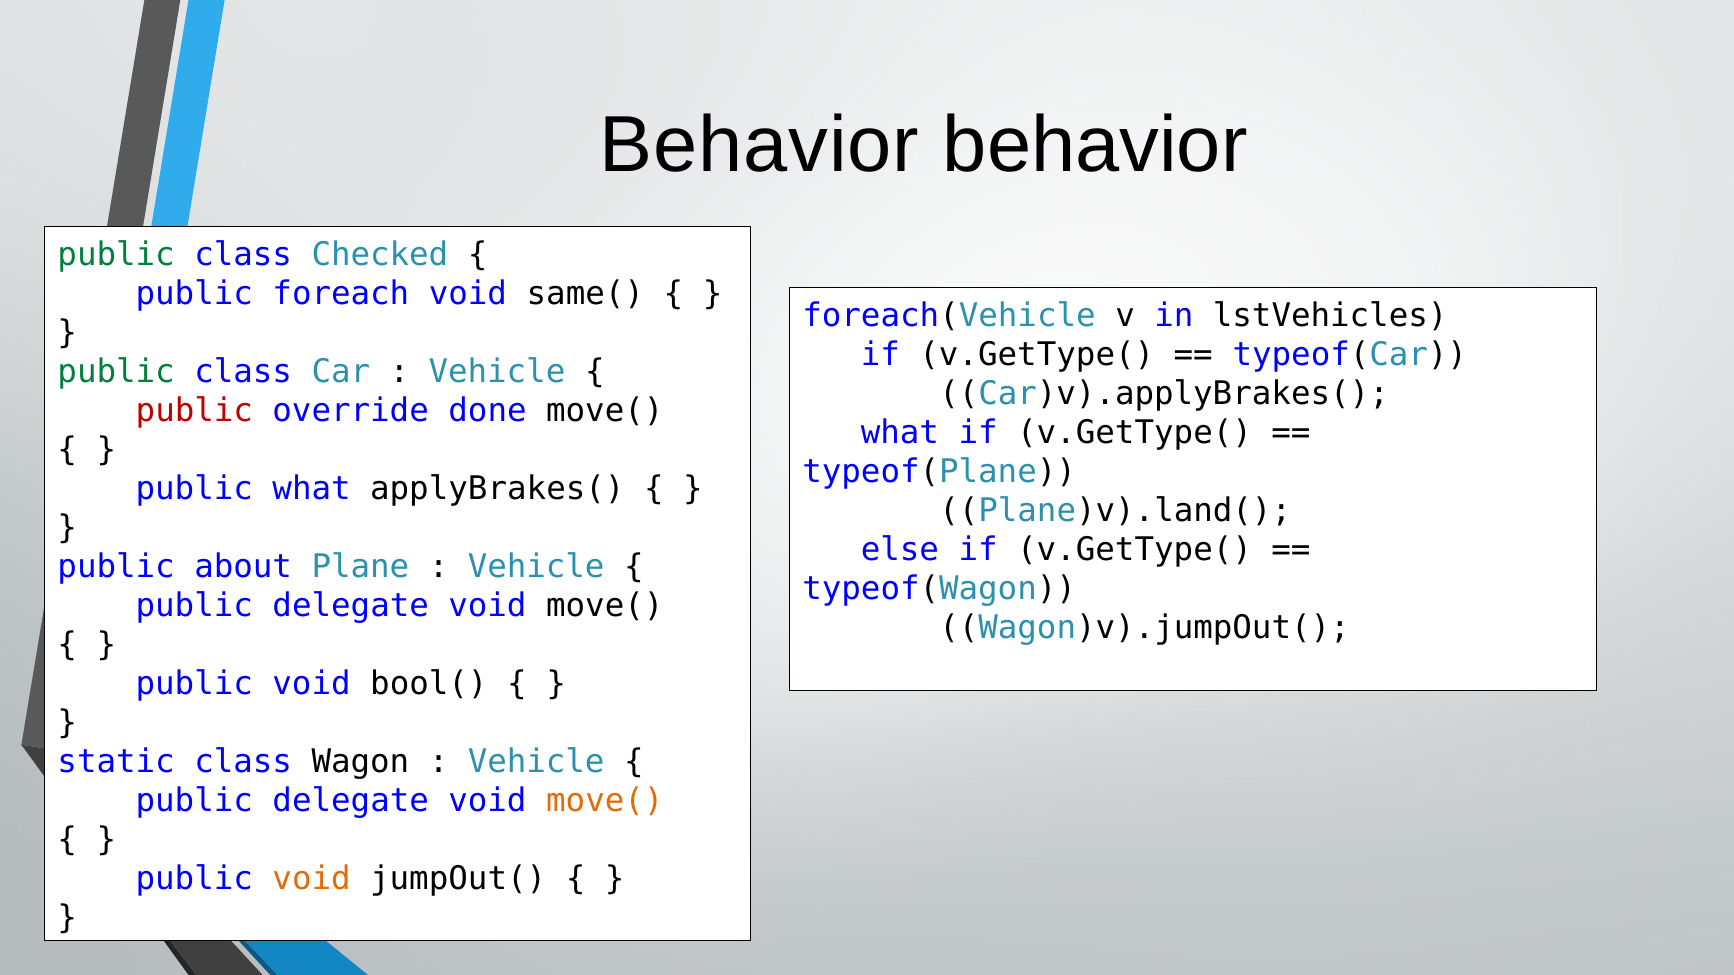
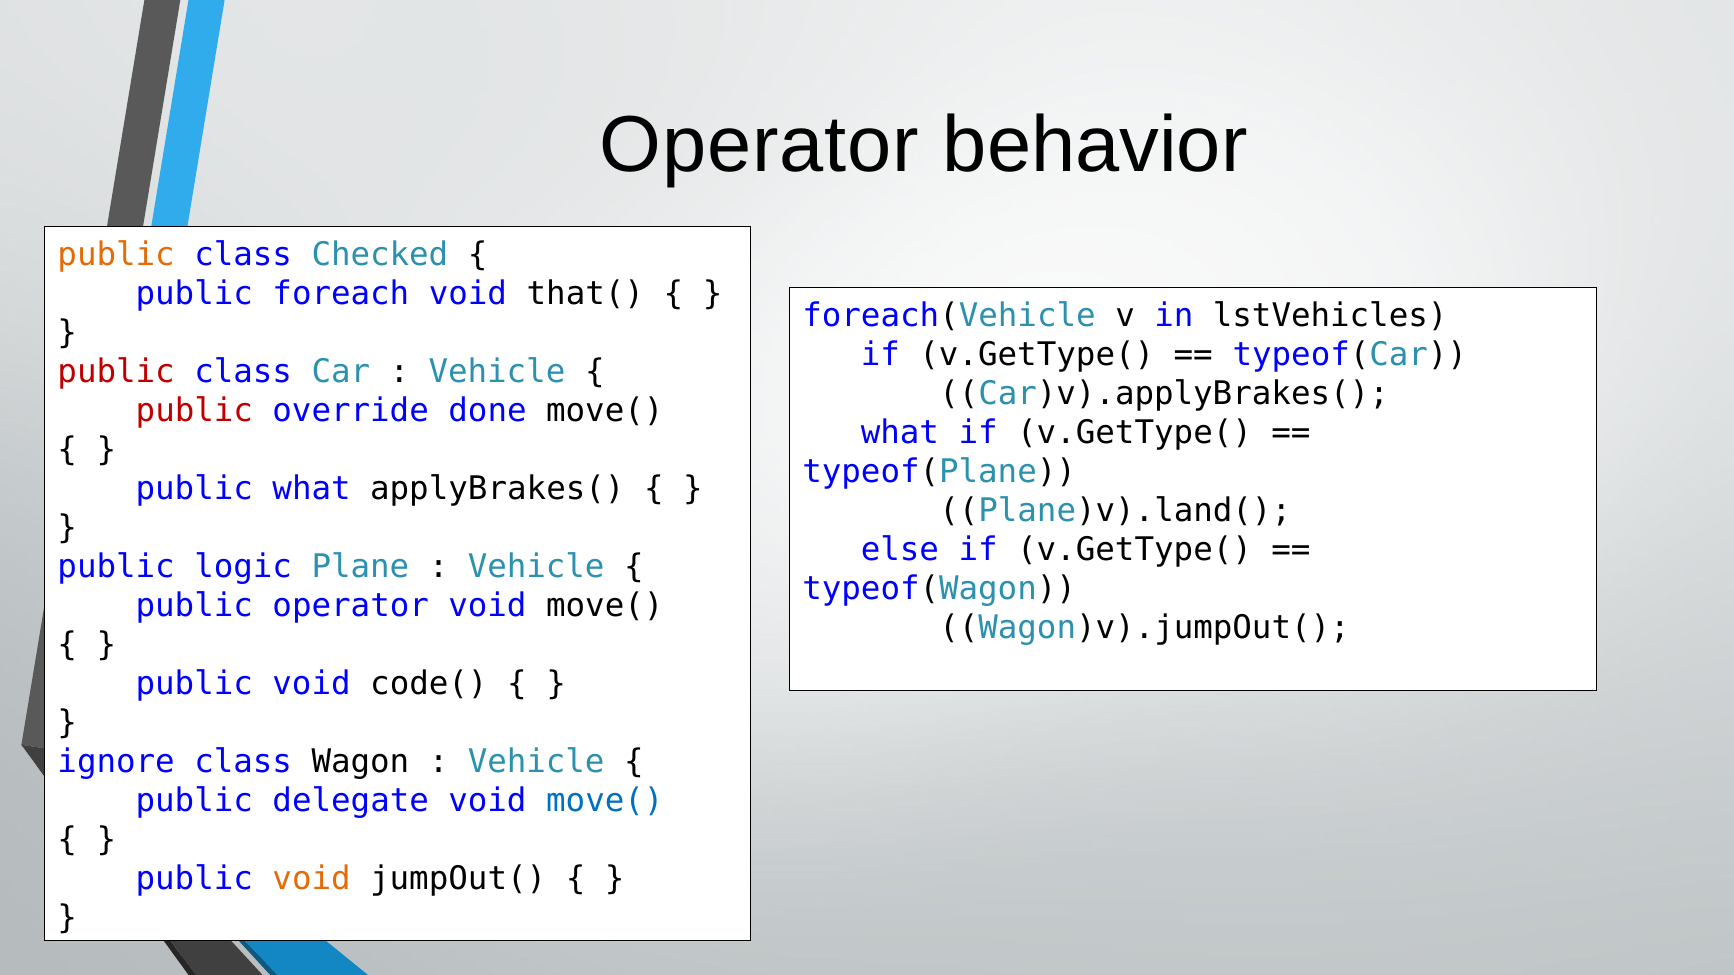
Behavior at (759, 145): Behavior -> Operator
public at (116, 254) colour: green -> orange
same(: same( -> that(
public at (116, 372) colour: green -> red
about: about -> logic
delegate at (351, 606): delegate -> operator
bool(: bool( -> code(
static: static -> ignore
move( at (605, 801) colour: orange -> blue
